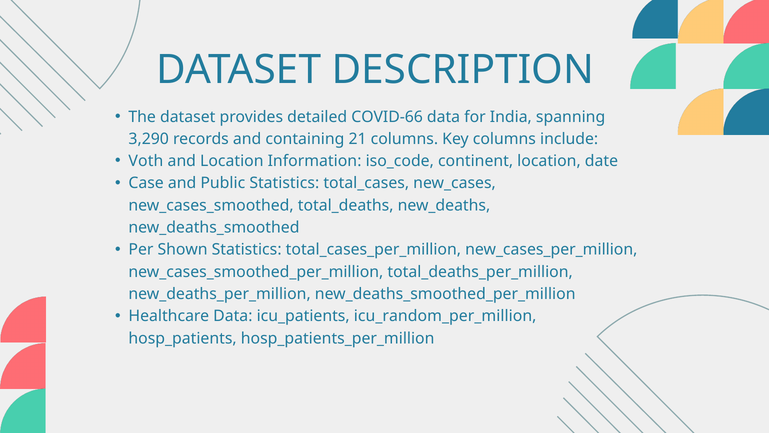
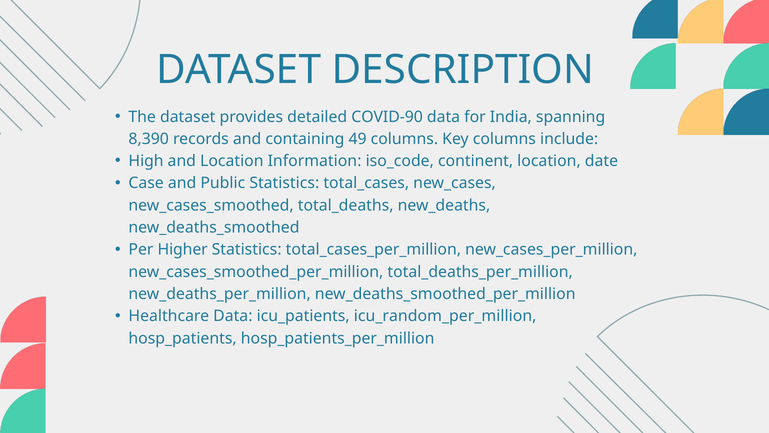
COVID-66: COVID-66 -> COVID-90
3,290: 3,290 -> 8,390
21: 21 -> 49
Voth: Voth -> High
Shown: Shown -> Higher
